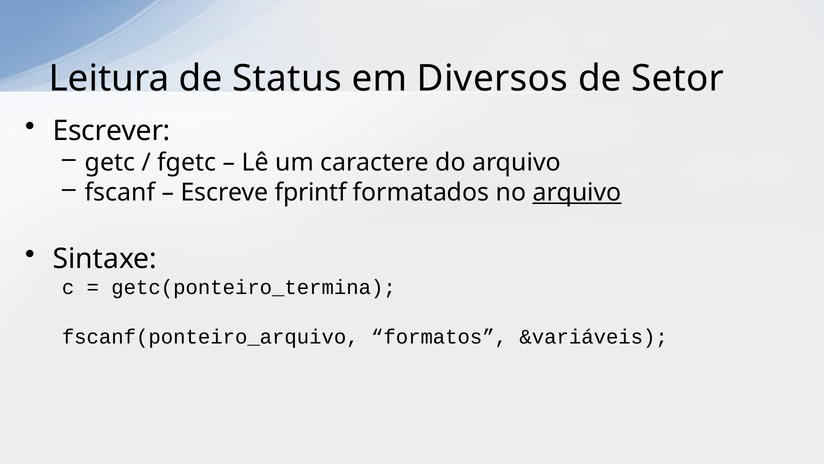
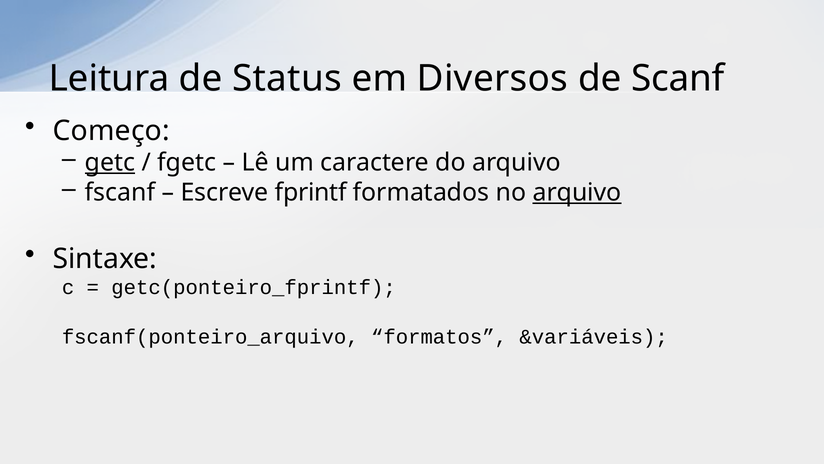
Setor: Setor -> Scanf
Escrever: Escrever -> Começo
getc underline: none -> present
getc(ponteiro_termina: getc(ponteiro_termina -> getc(ponteiro_fprintf
